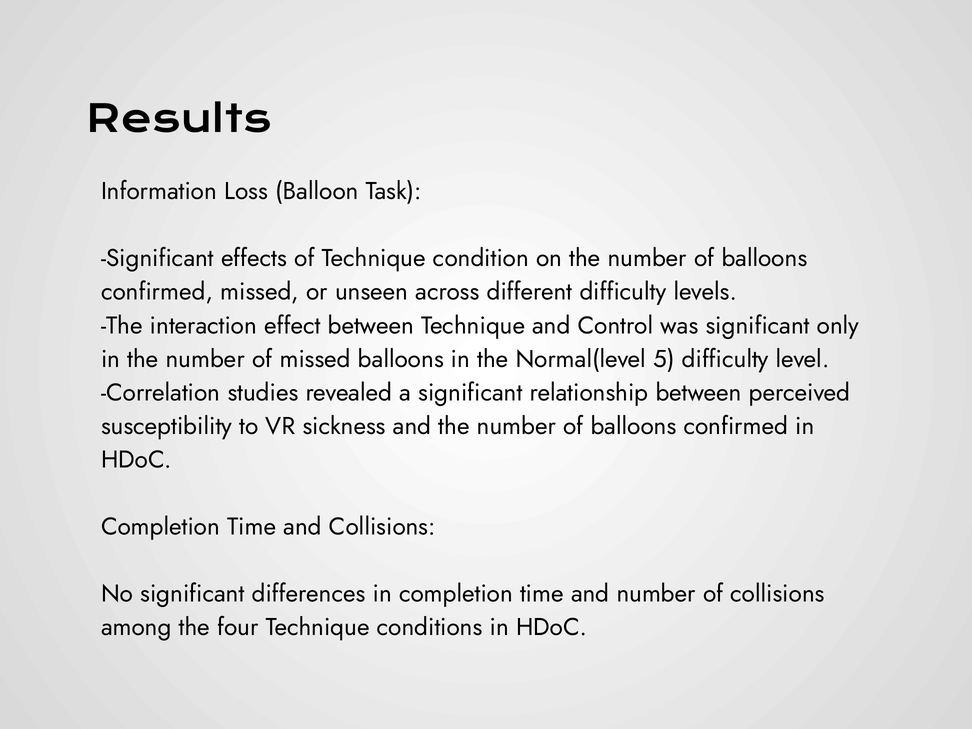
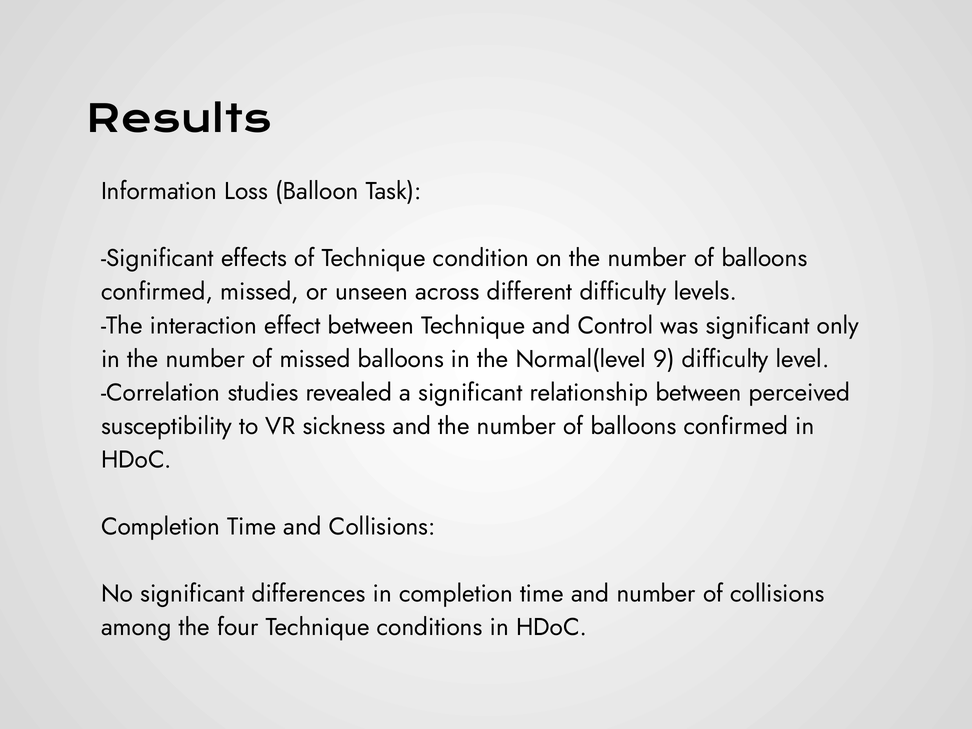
5: 5 -> 9
